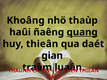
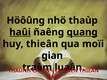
Khoâng: Khoâng -> Höôûng
haûi underline: none -> present
daét: daét -> moïi
